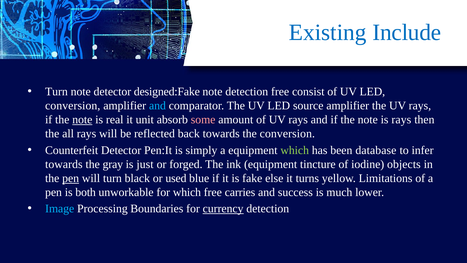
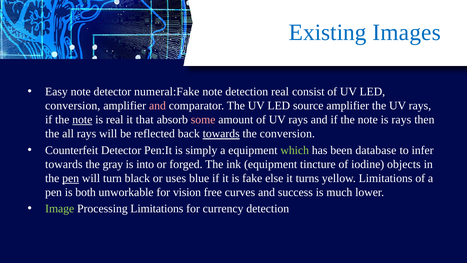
Include: Include -> Images
Turn at (56, 92): Turn -> Easy
designed:Fake: designed:Fake -> numeral:Fake
detection free: free -> real
and at (157, 106) colour: light blue -> pink
unit: unit -> that
towards at (221, 134) underline: none -> present
just: just -> into
used: used -> uses
for which: which -> vision
carries: carries -> curves
Image colour: light blue -> light green
Processing Boundaries: Boundaries -> Limitations
currency underline: present -> none
